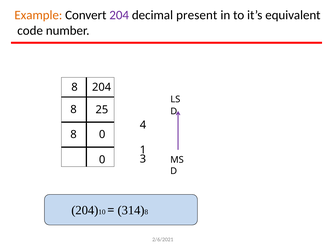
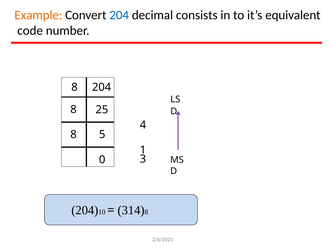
204 at (119, 15) colour: purple -> blue
present: present -> consists
8 0: 0 -> 5
